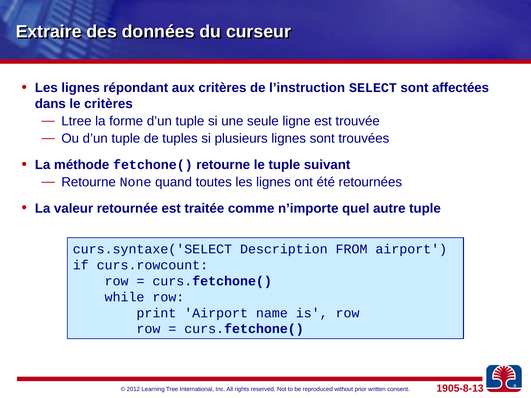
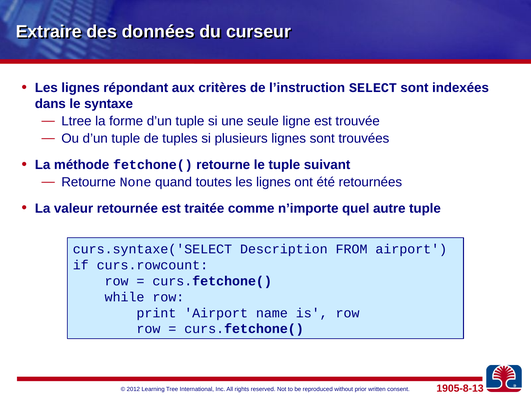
affectées: affectées -> indexées
le critères: critères -> syntaxe
